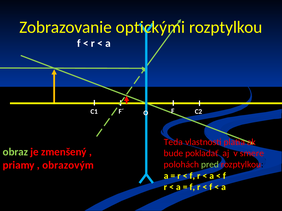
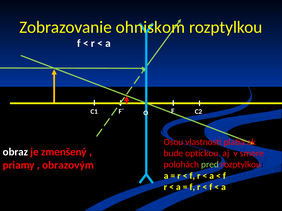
optickými: optickými -> ohniskom
Teda: Teda -> Osou
obraz colour: light green -> white
pokladať: pokladať -> optickou
